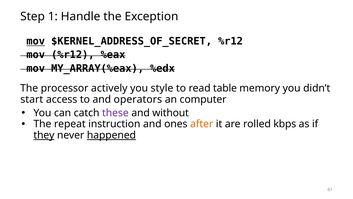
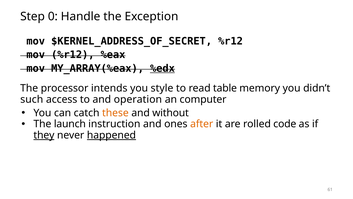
1: 1 -> 0
mov at (36, 41) underline: present -> none
%edx underline: none -> present
actively: actively -> intends
start: start -> such
operators: operators -> operation
these colour: purple -> orange
repeat: repeat -> launch
kbps: kbps -> code
